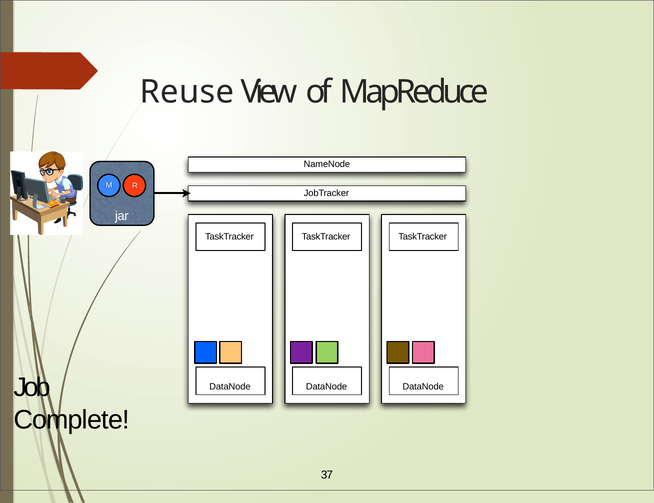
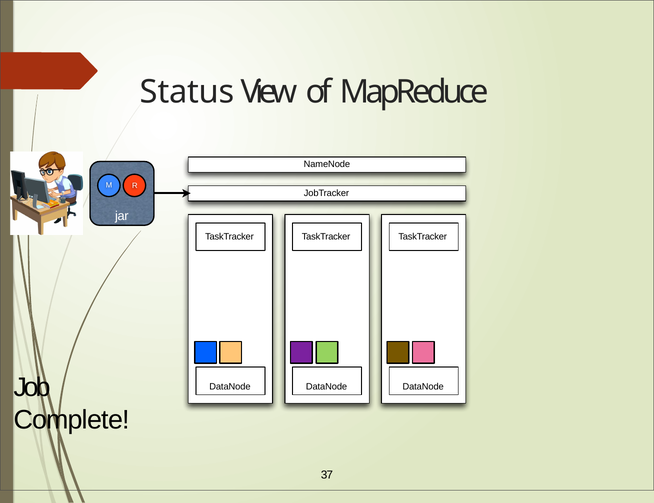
Reuse: Reuse -> Status
